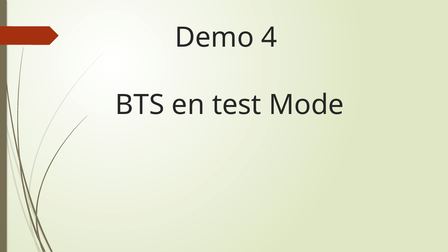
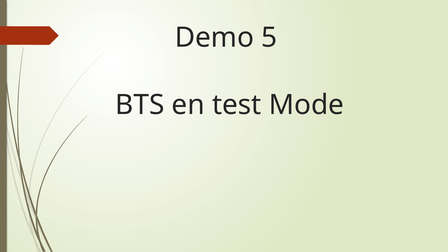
4: 4 -> 5
